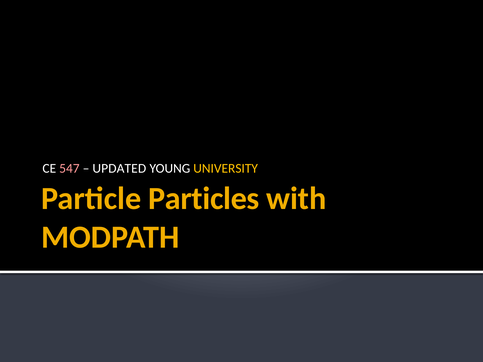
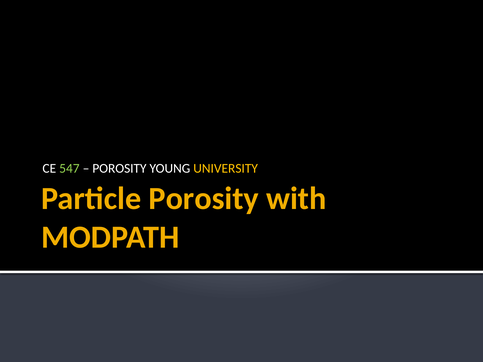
547 colour: pink -> light green
UPDATED at (119, 169): UPDATED -> POROSITY
Particle Particles: Particles -> Porosity
